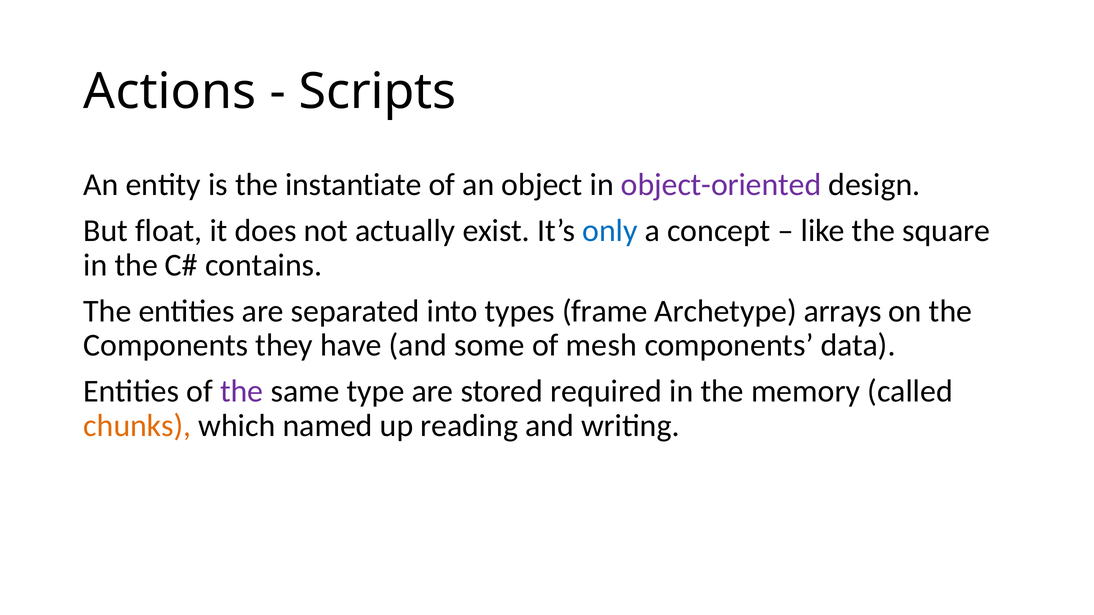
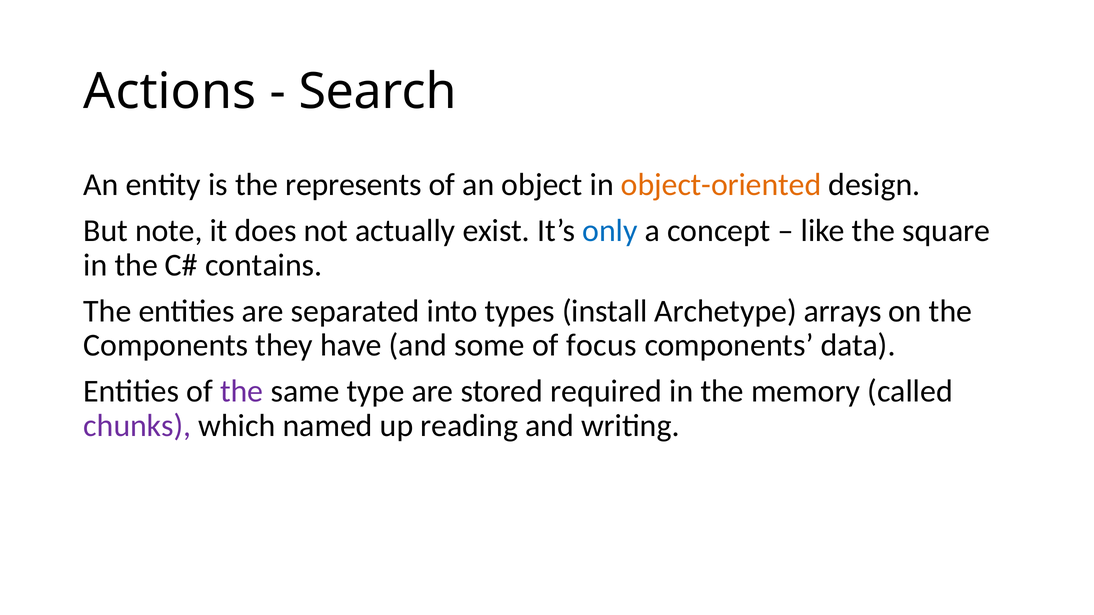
Scripts: Scripts -> Search
instantiate: instantiate -> represents
object-oriented colour: purple -> orange
float: float -> note
frame: frame -> install
mesh: mesh -> focus
chunks colour: orange -> purple
